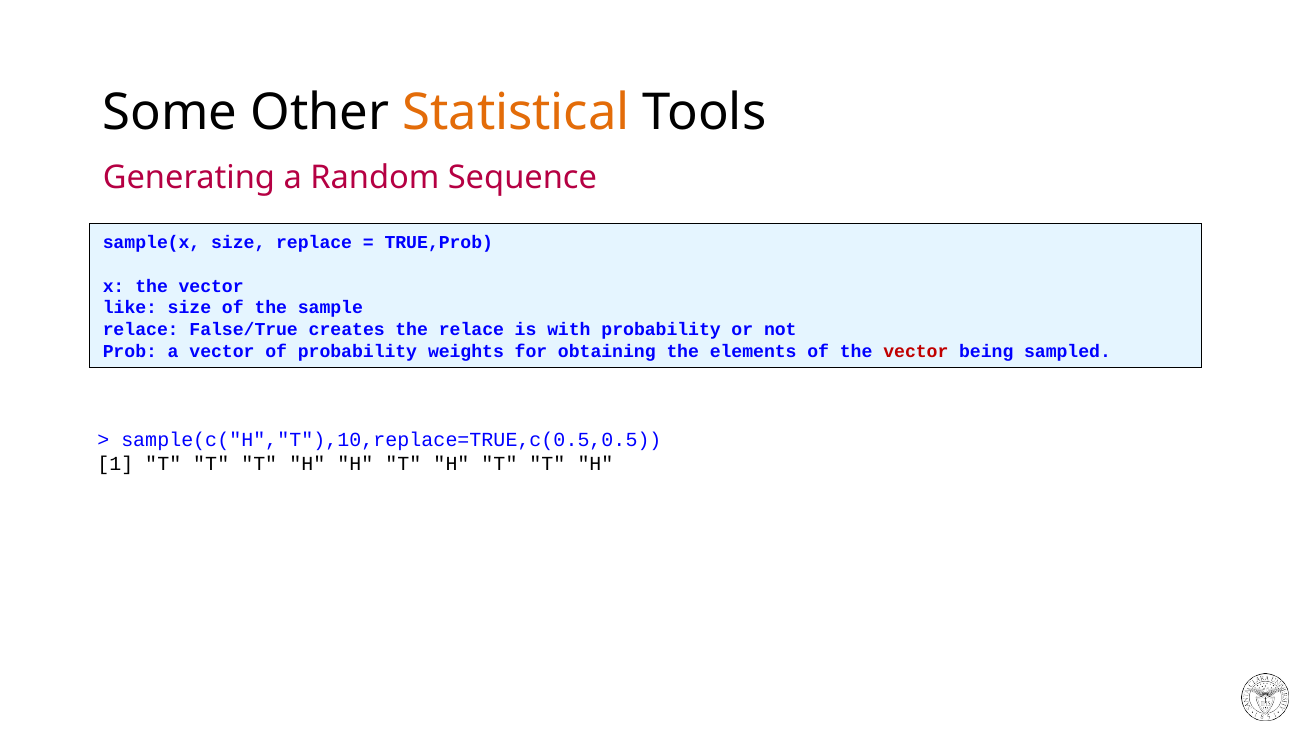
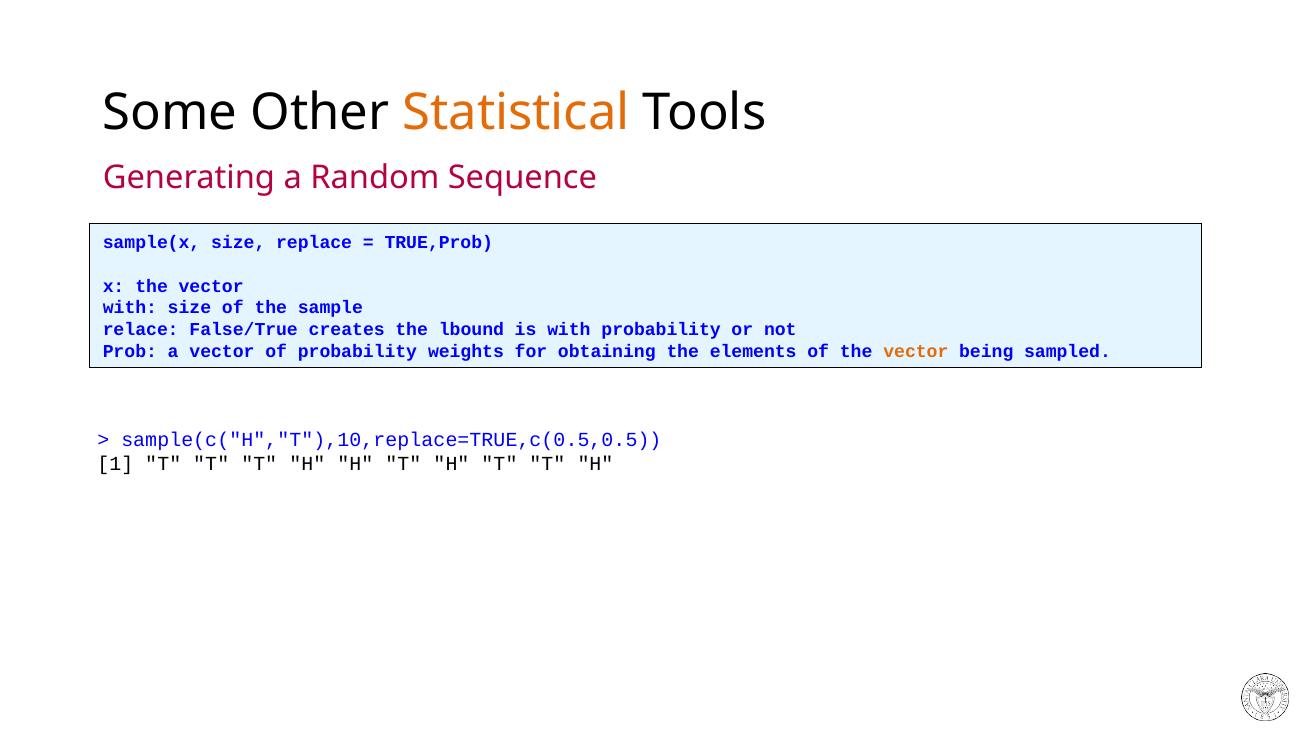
like at (130, 308): like -> with
the relace: relace -> lbound
vector at (916, 351) colour: red -> orange
